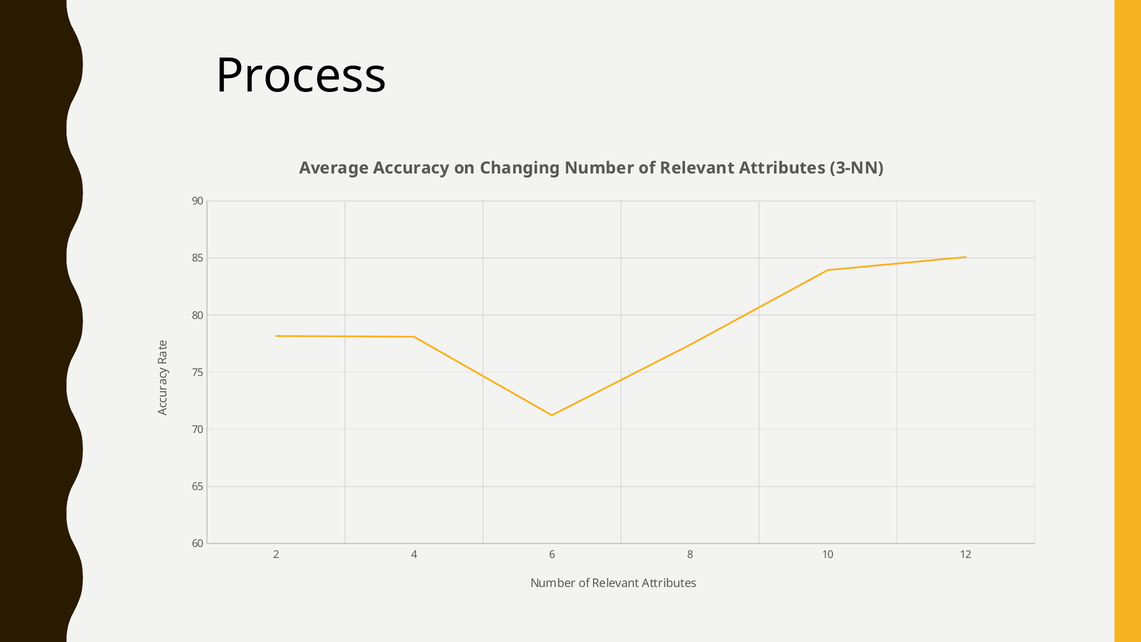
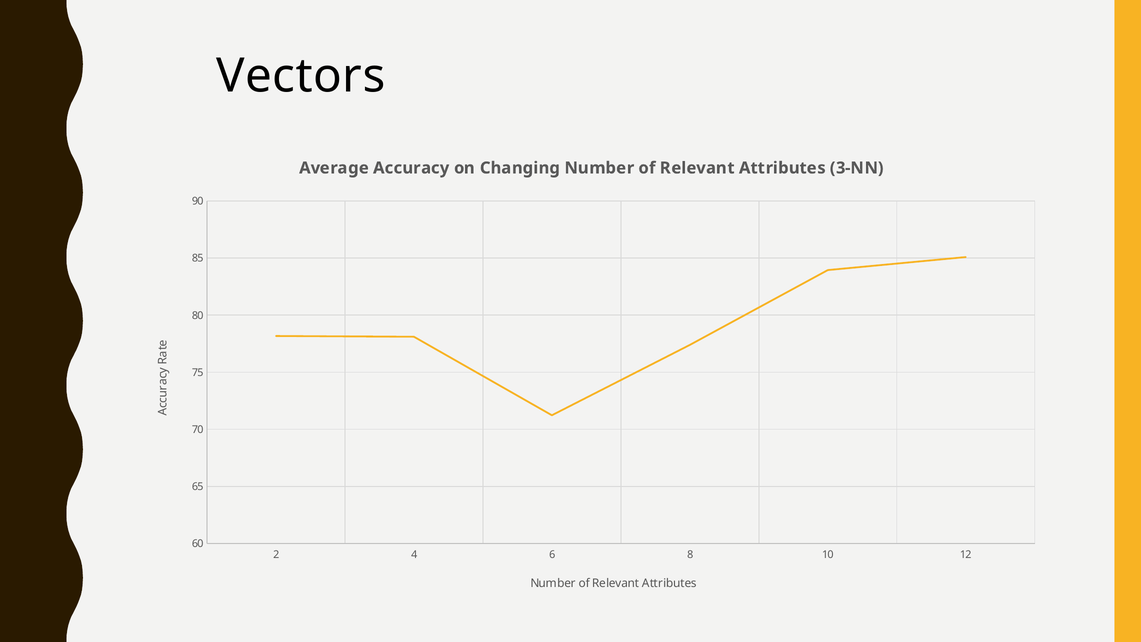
Process: Process -> Vectors
